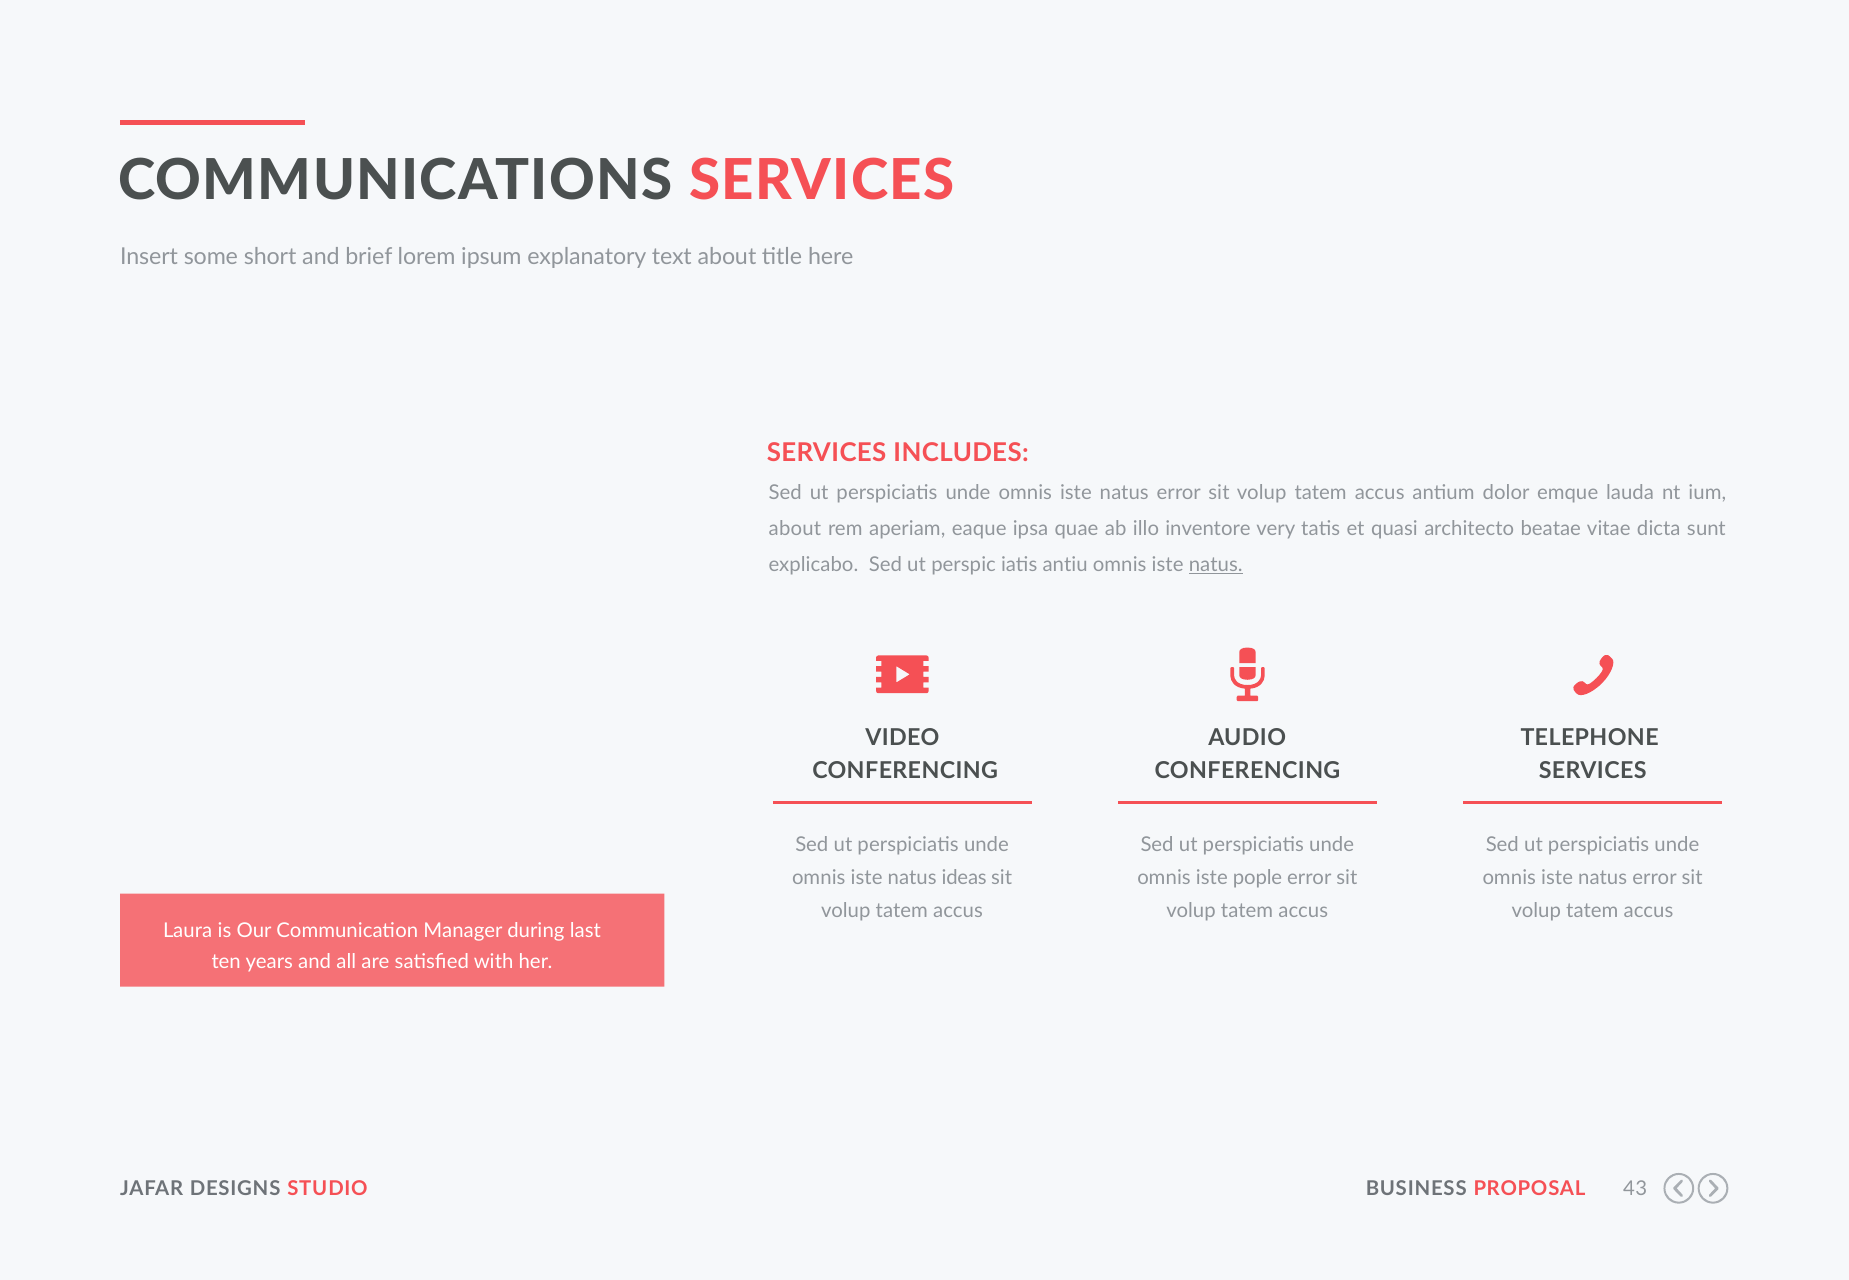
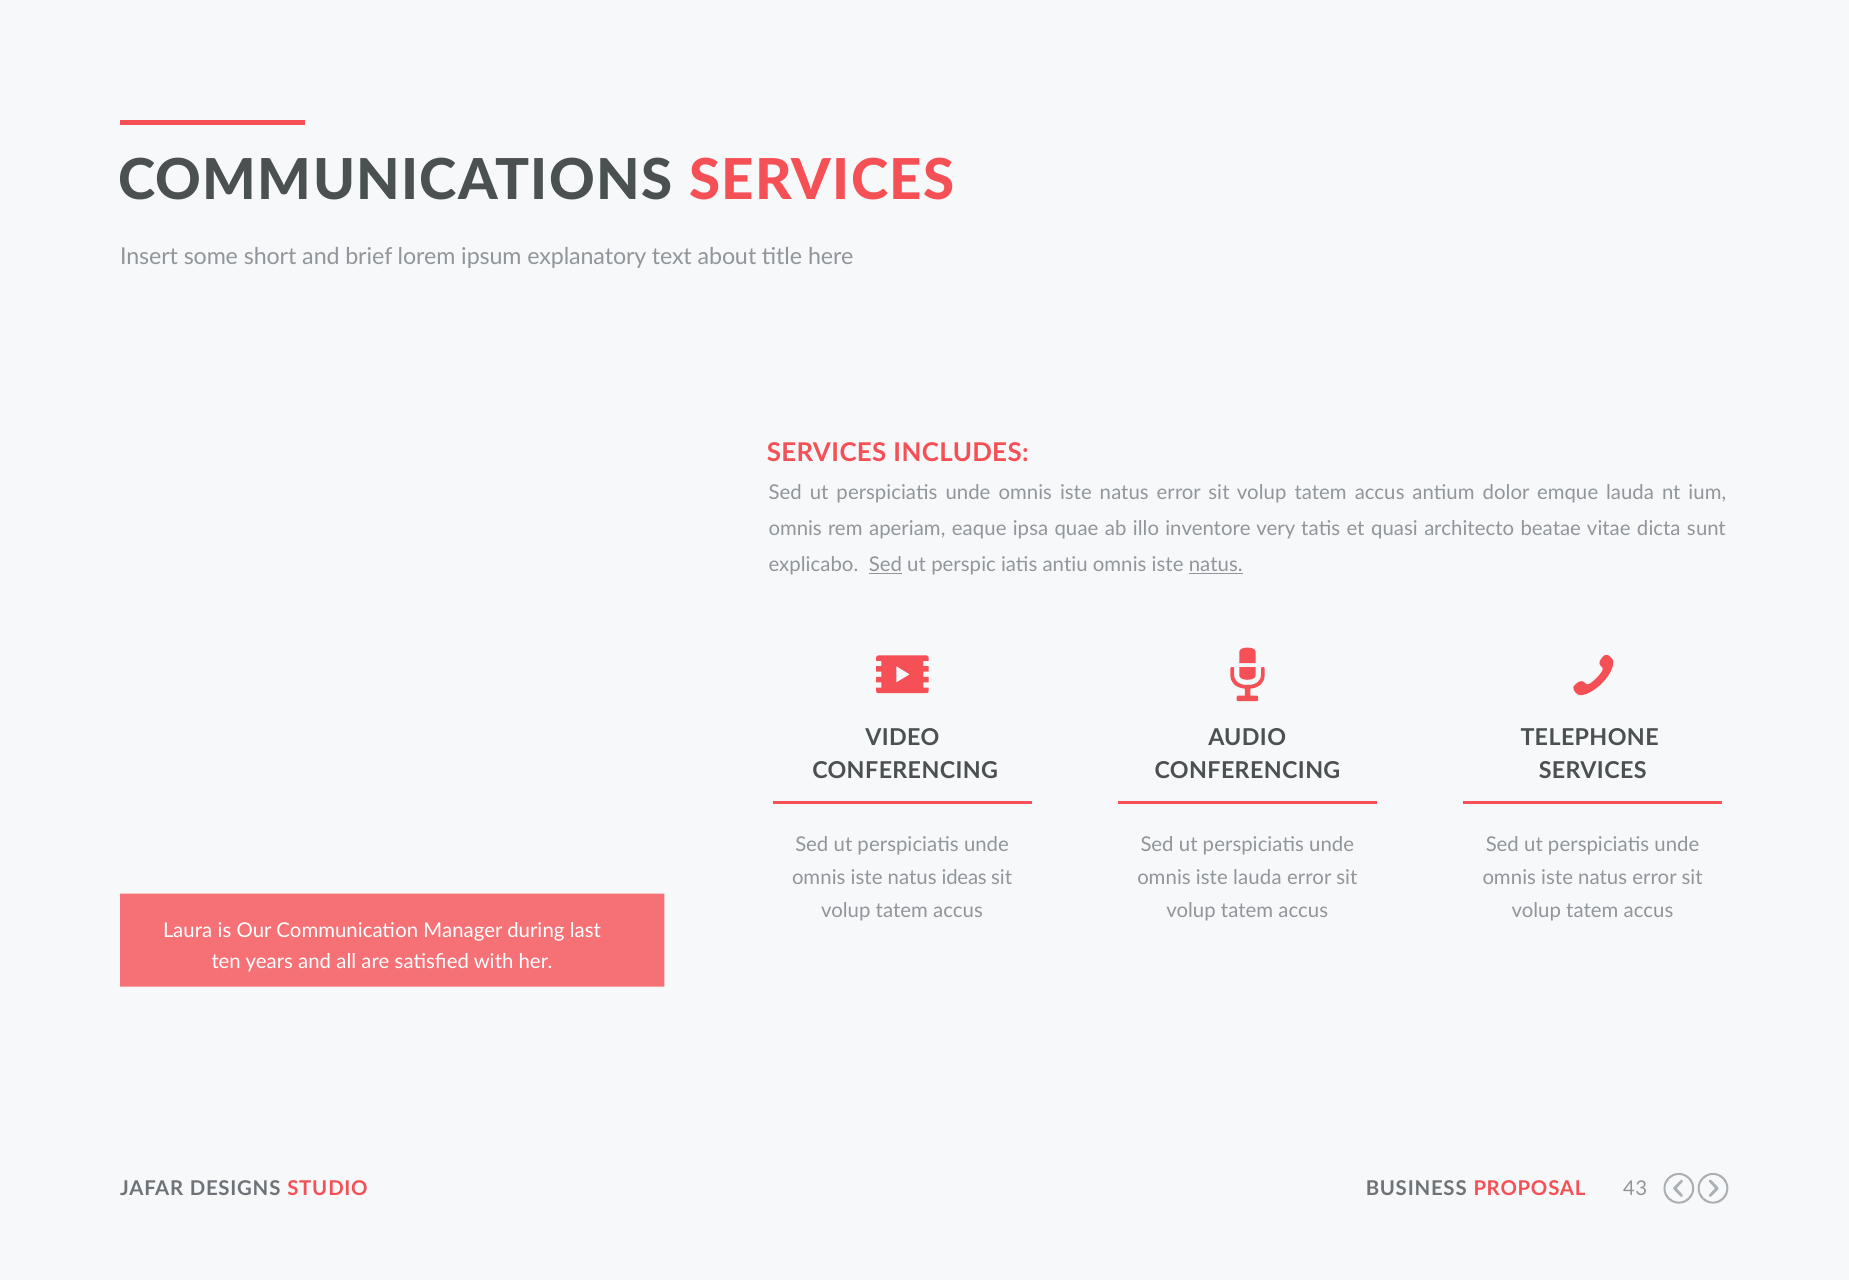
about at (795, 529): about -> omnis
Sed at (885, 565) underline: none -> present
iste pople: pople -> lauda
